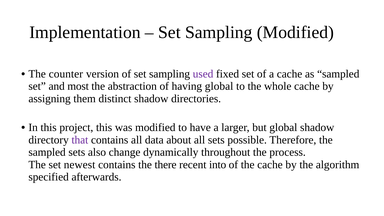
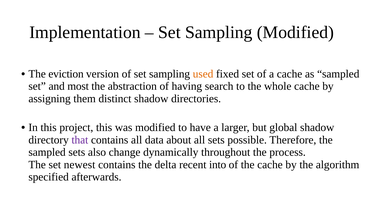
counter: counter -> eviction
used colour: purple -> orange
having global: global -> search
there: there -> delta
